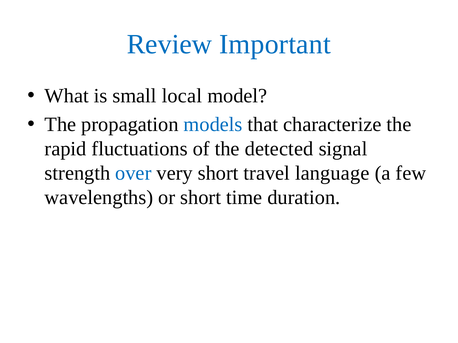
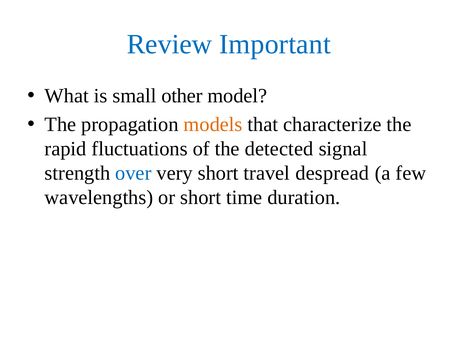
local: local -> other
models colour: blue -> orange
language: language -> despread
